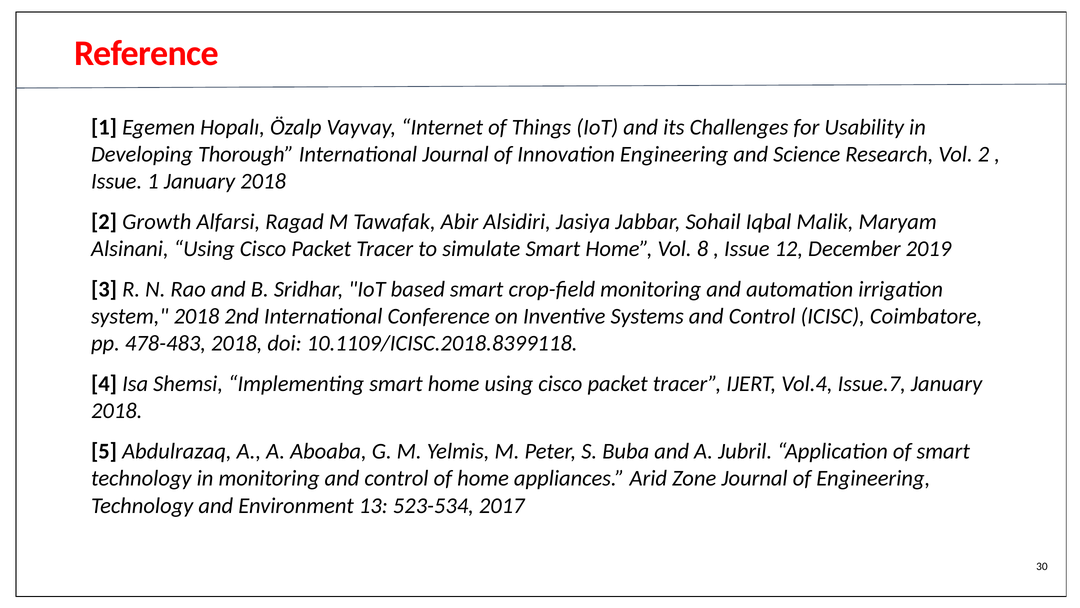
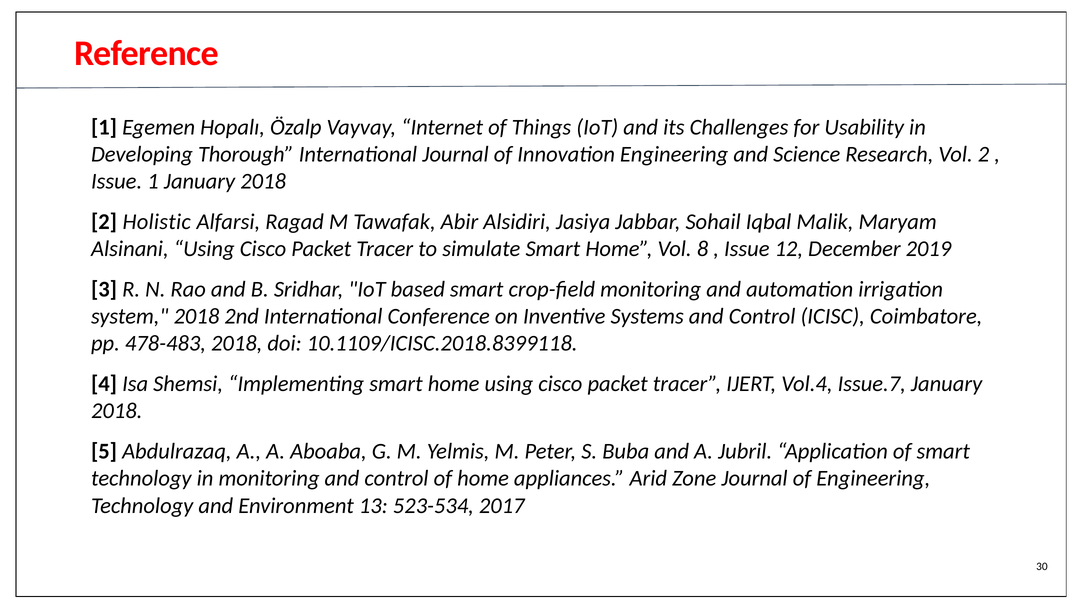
Growth: Growth -> Holistic
